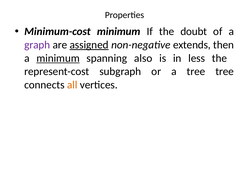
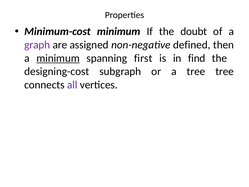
assigned underline: present -> none
extends: extends -> defined
also: also -> first
less: less -> find
represent-cost: represent-cost -> designing-cost
all colour: orange -> purple
